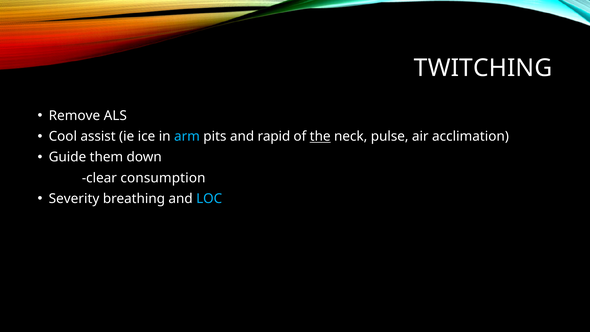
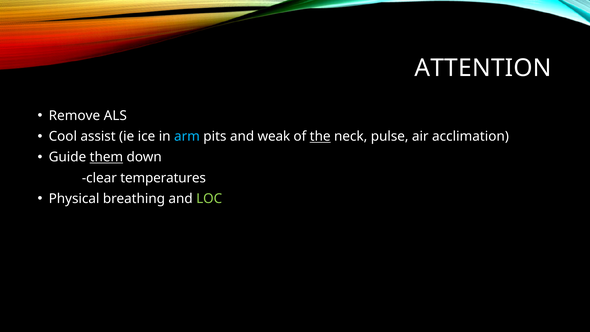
TWITCHING: TWITCHING -> ATTENTION
rapid: rapid -> weak
them underline: none -> present
consumption: consumption -> temperatures
Severity: Severity -> Physical
LOC colour: light blue -> light green
